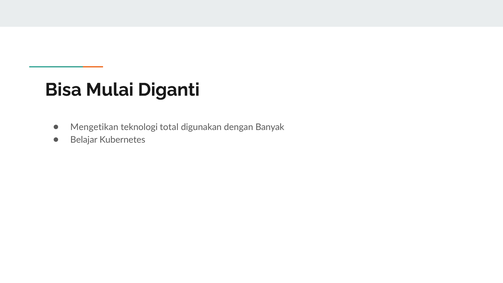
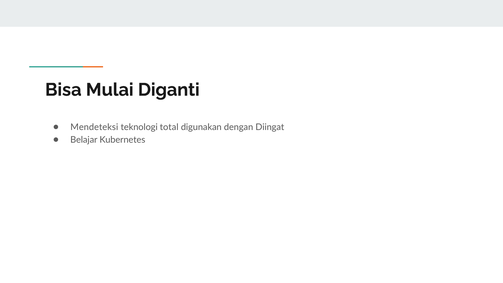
Mengetikan: Mengetikan -> Mendeteksi
Banyak: Banyak -> Diingat
